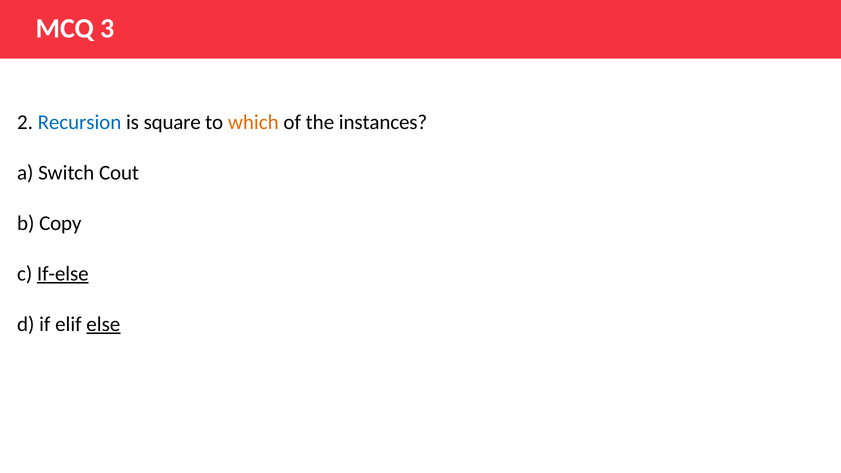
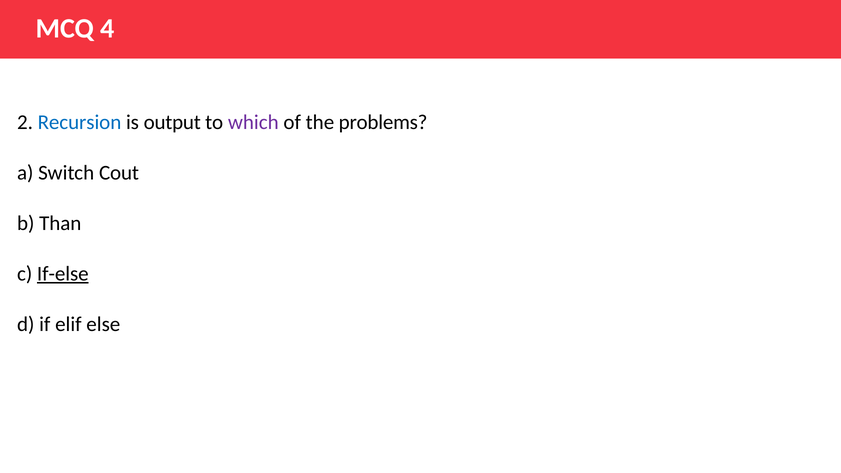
3: 3 -> 4
square: square -> output
which colour: orange -> purple
instances: instances -> problems
Copy: Copy -> Than
else underline: present -> none
